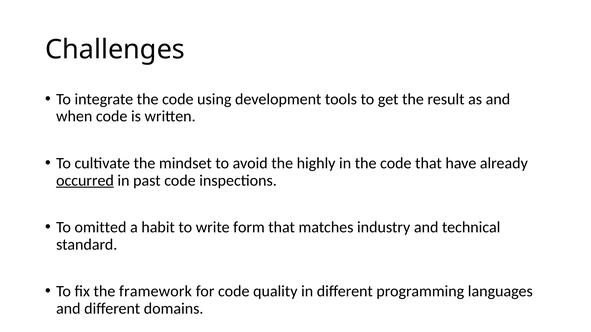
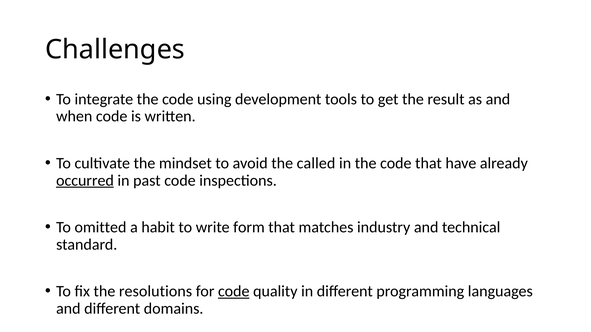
highly: highly -> called
framework: framework -> resolutions
code at (234, 292) underline: none -> present
